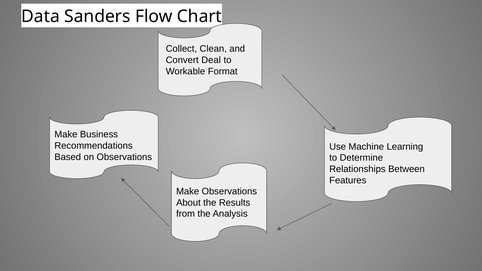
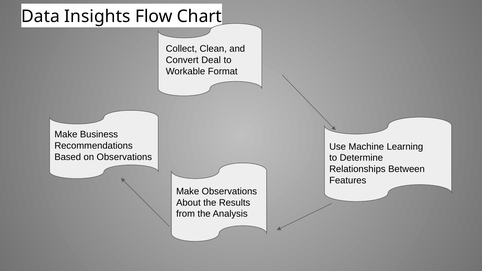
Sanders: Sanders -> Insights
